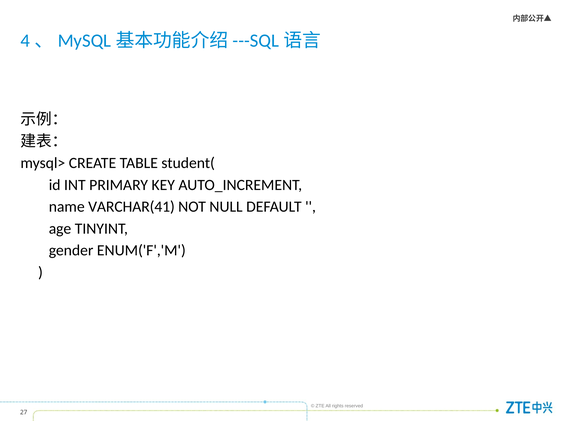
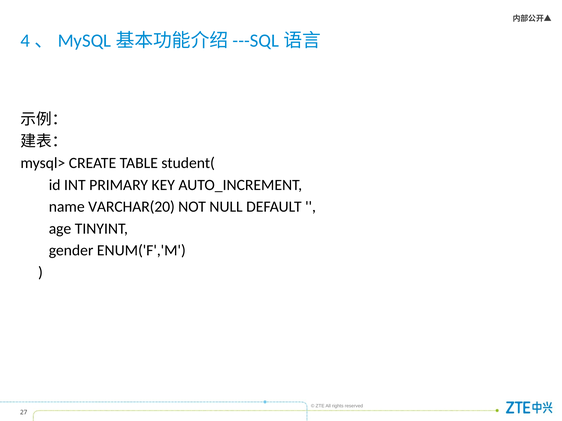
VARCHAR(41: VARCHAR(41 -> VARCHAR(20
